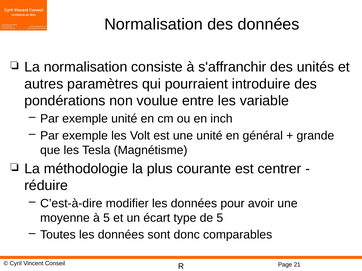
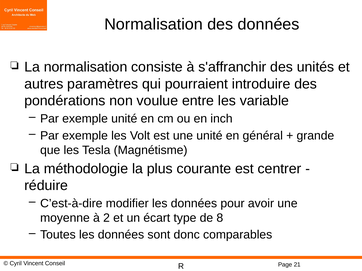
à 5: 5 -> 2
de 5: 5 -> 8
